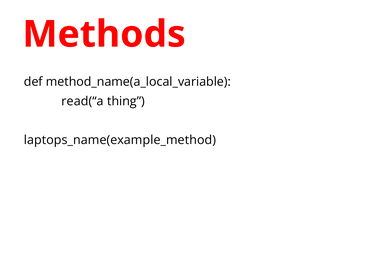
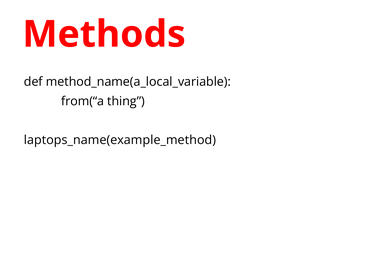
read(“a: read(“a -> from(“a
